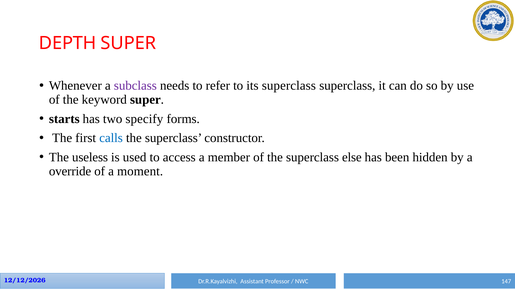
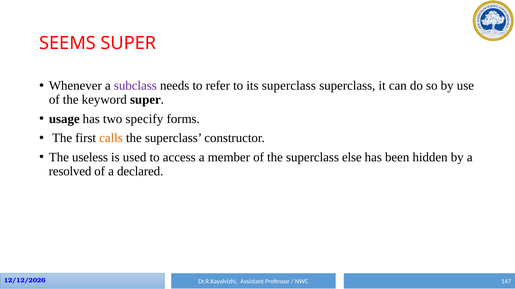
DEPTH: DEPTH -> SEEMS
starts: starts -> usage
calls colour: blue -> orange
override: override -> resolved
moment: moment -> declared
